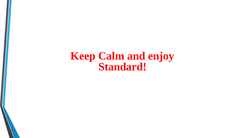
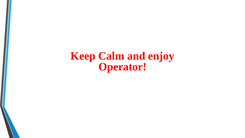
Standard: Standard -> Operator
